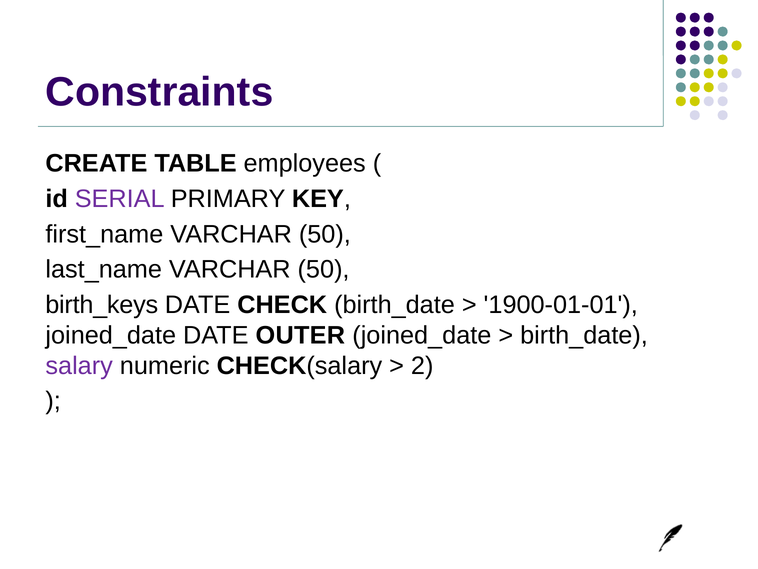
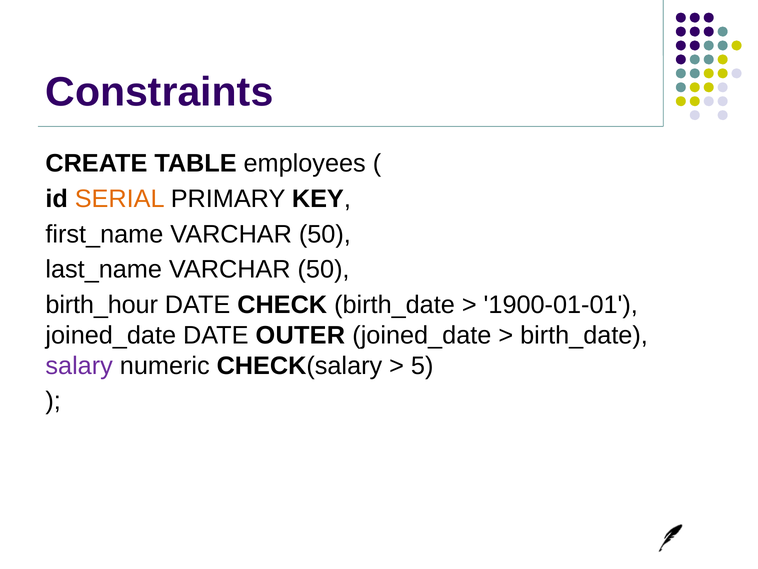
SERIAL colour: purple -> orange
birth_keys: birth_keys -> birth_hour
2: 2 -> 5
